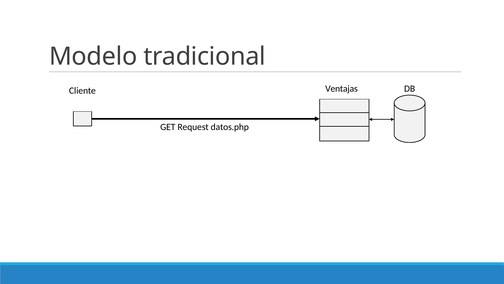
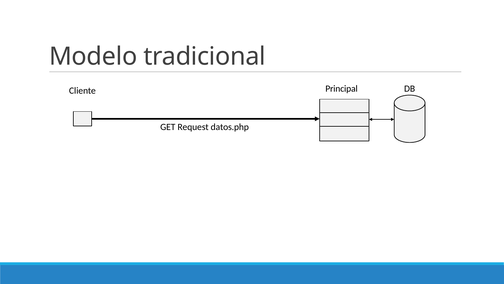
Ventajas: Ventajas -> Principal
